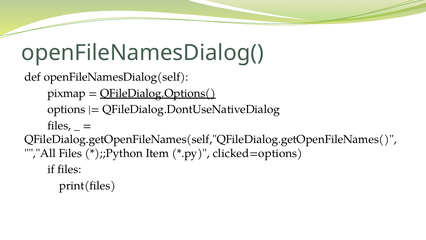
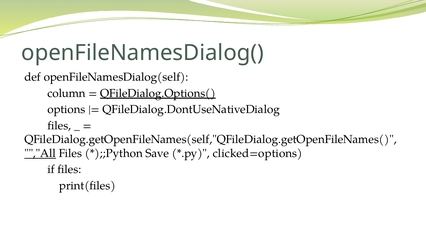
pixmap: pixmap -> column
,"All underline: none -> present
Item: Item -> Save
